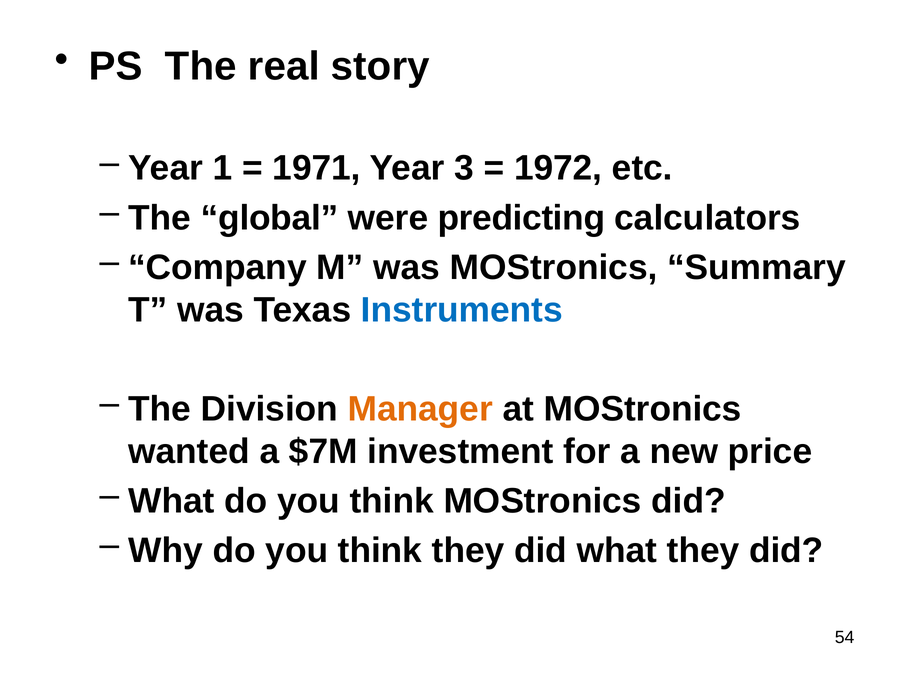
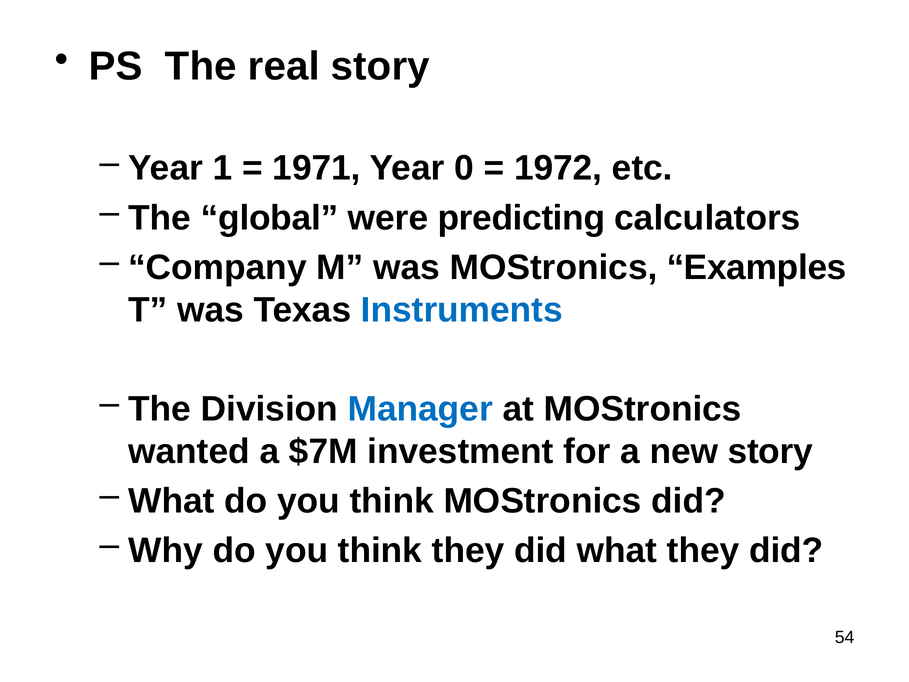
3: 3 -> 0
Summary: Summary -> Examples
Manager colour: orange -> blue
new price: price -> story
